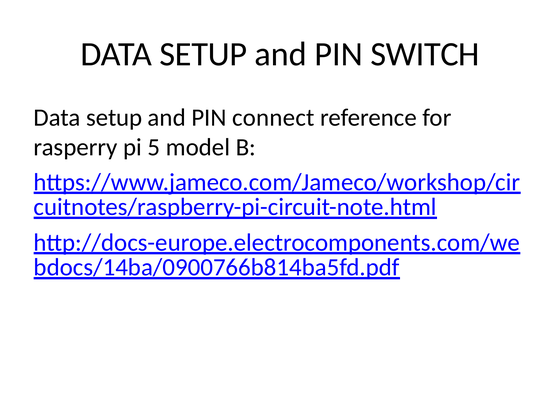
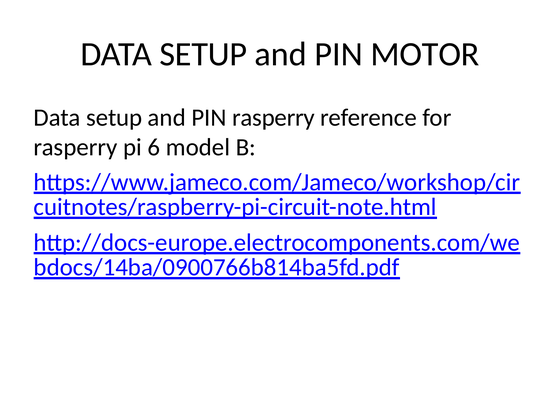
SWITCH: SWITCH -> MOTOR
PIN connect: connect -> rasperry
5: 5 -> 6
